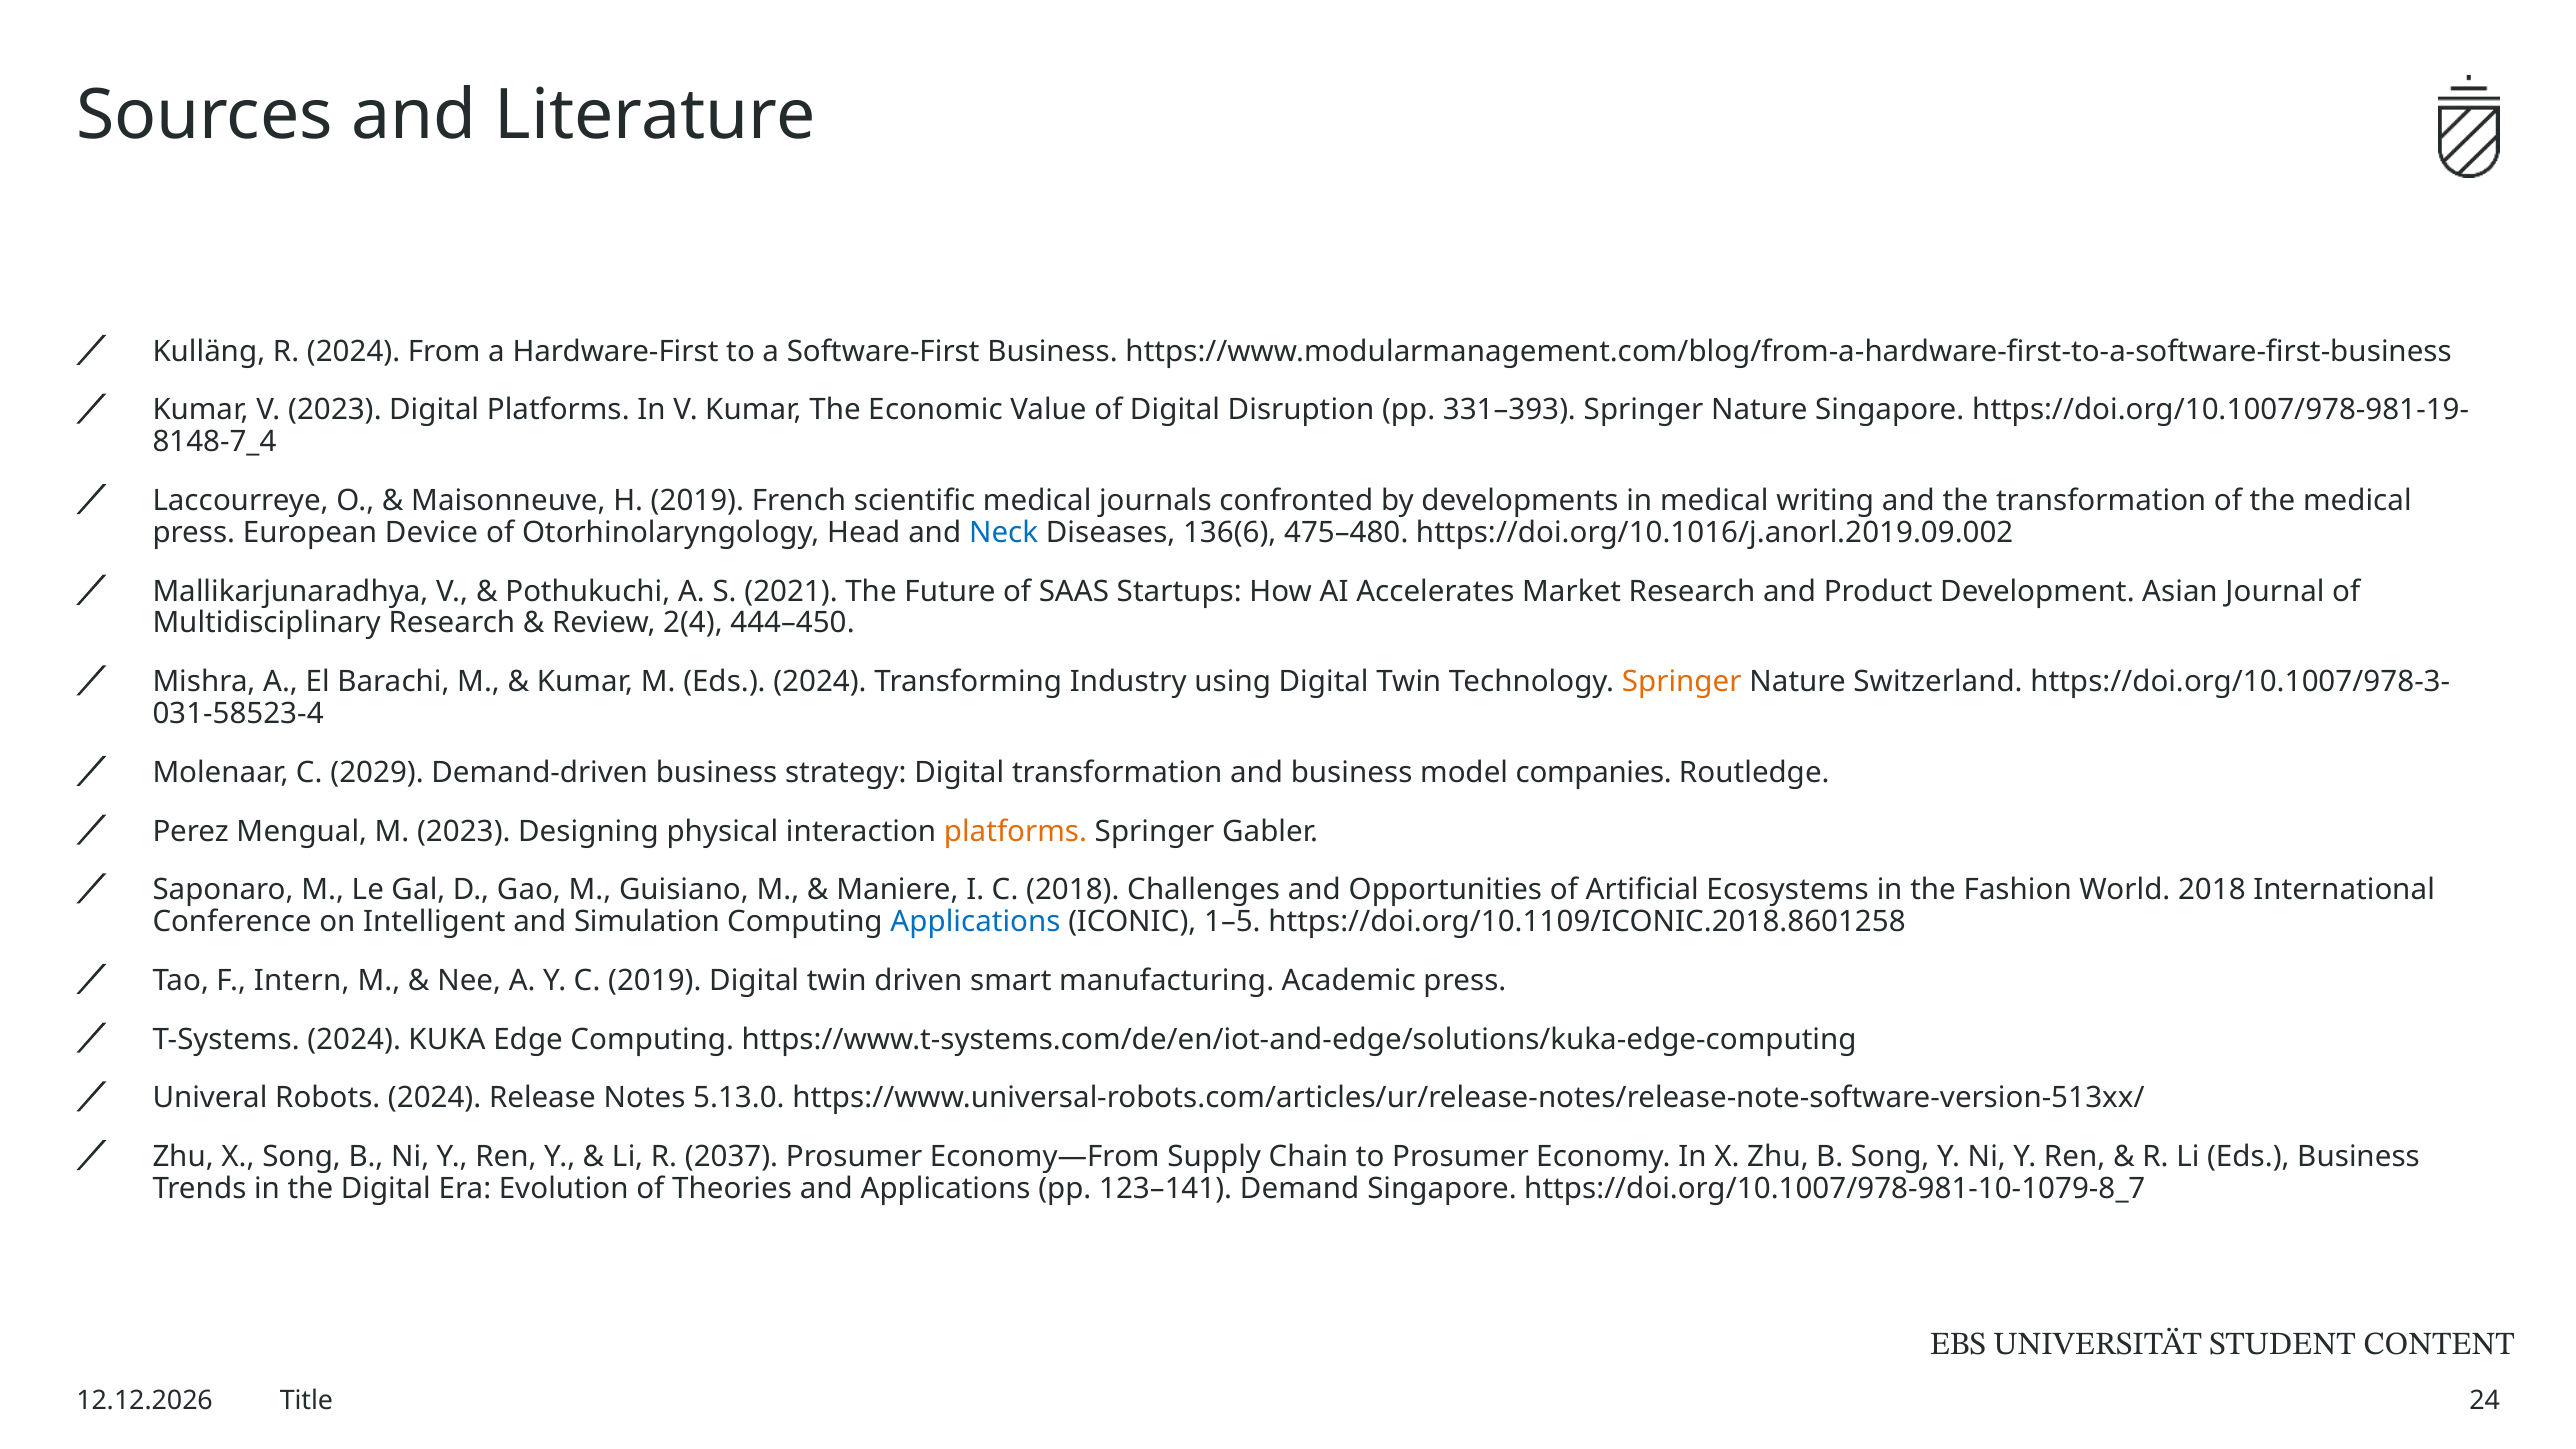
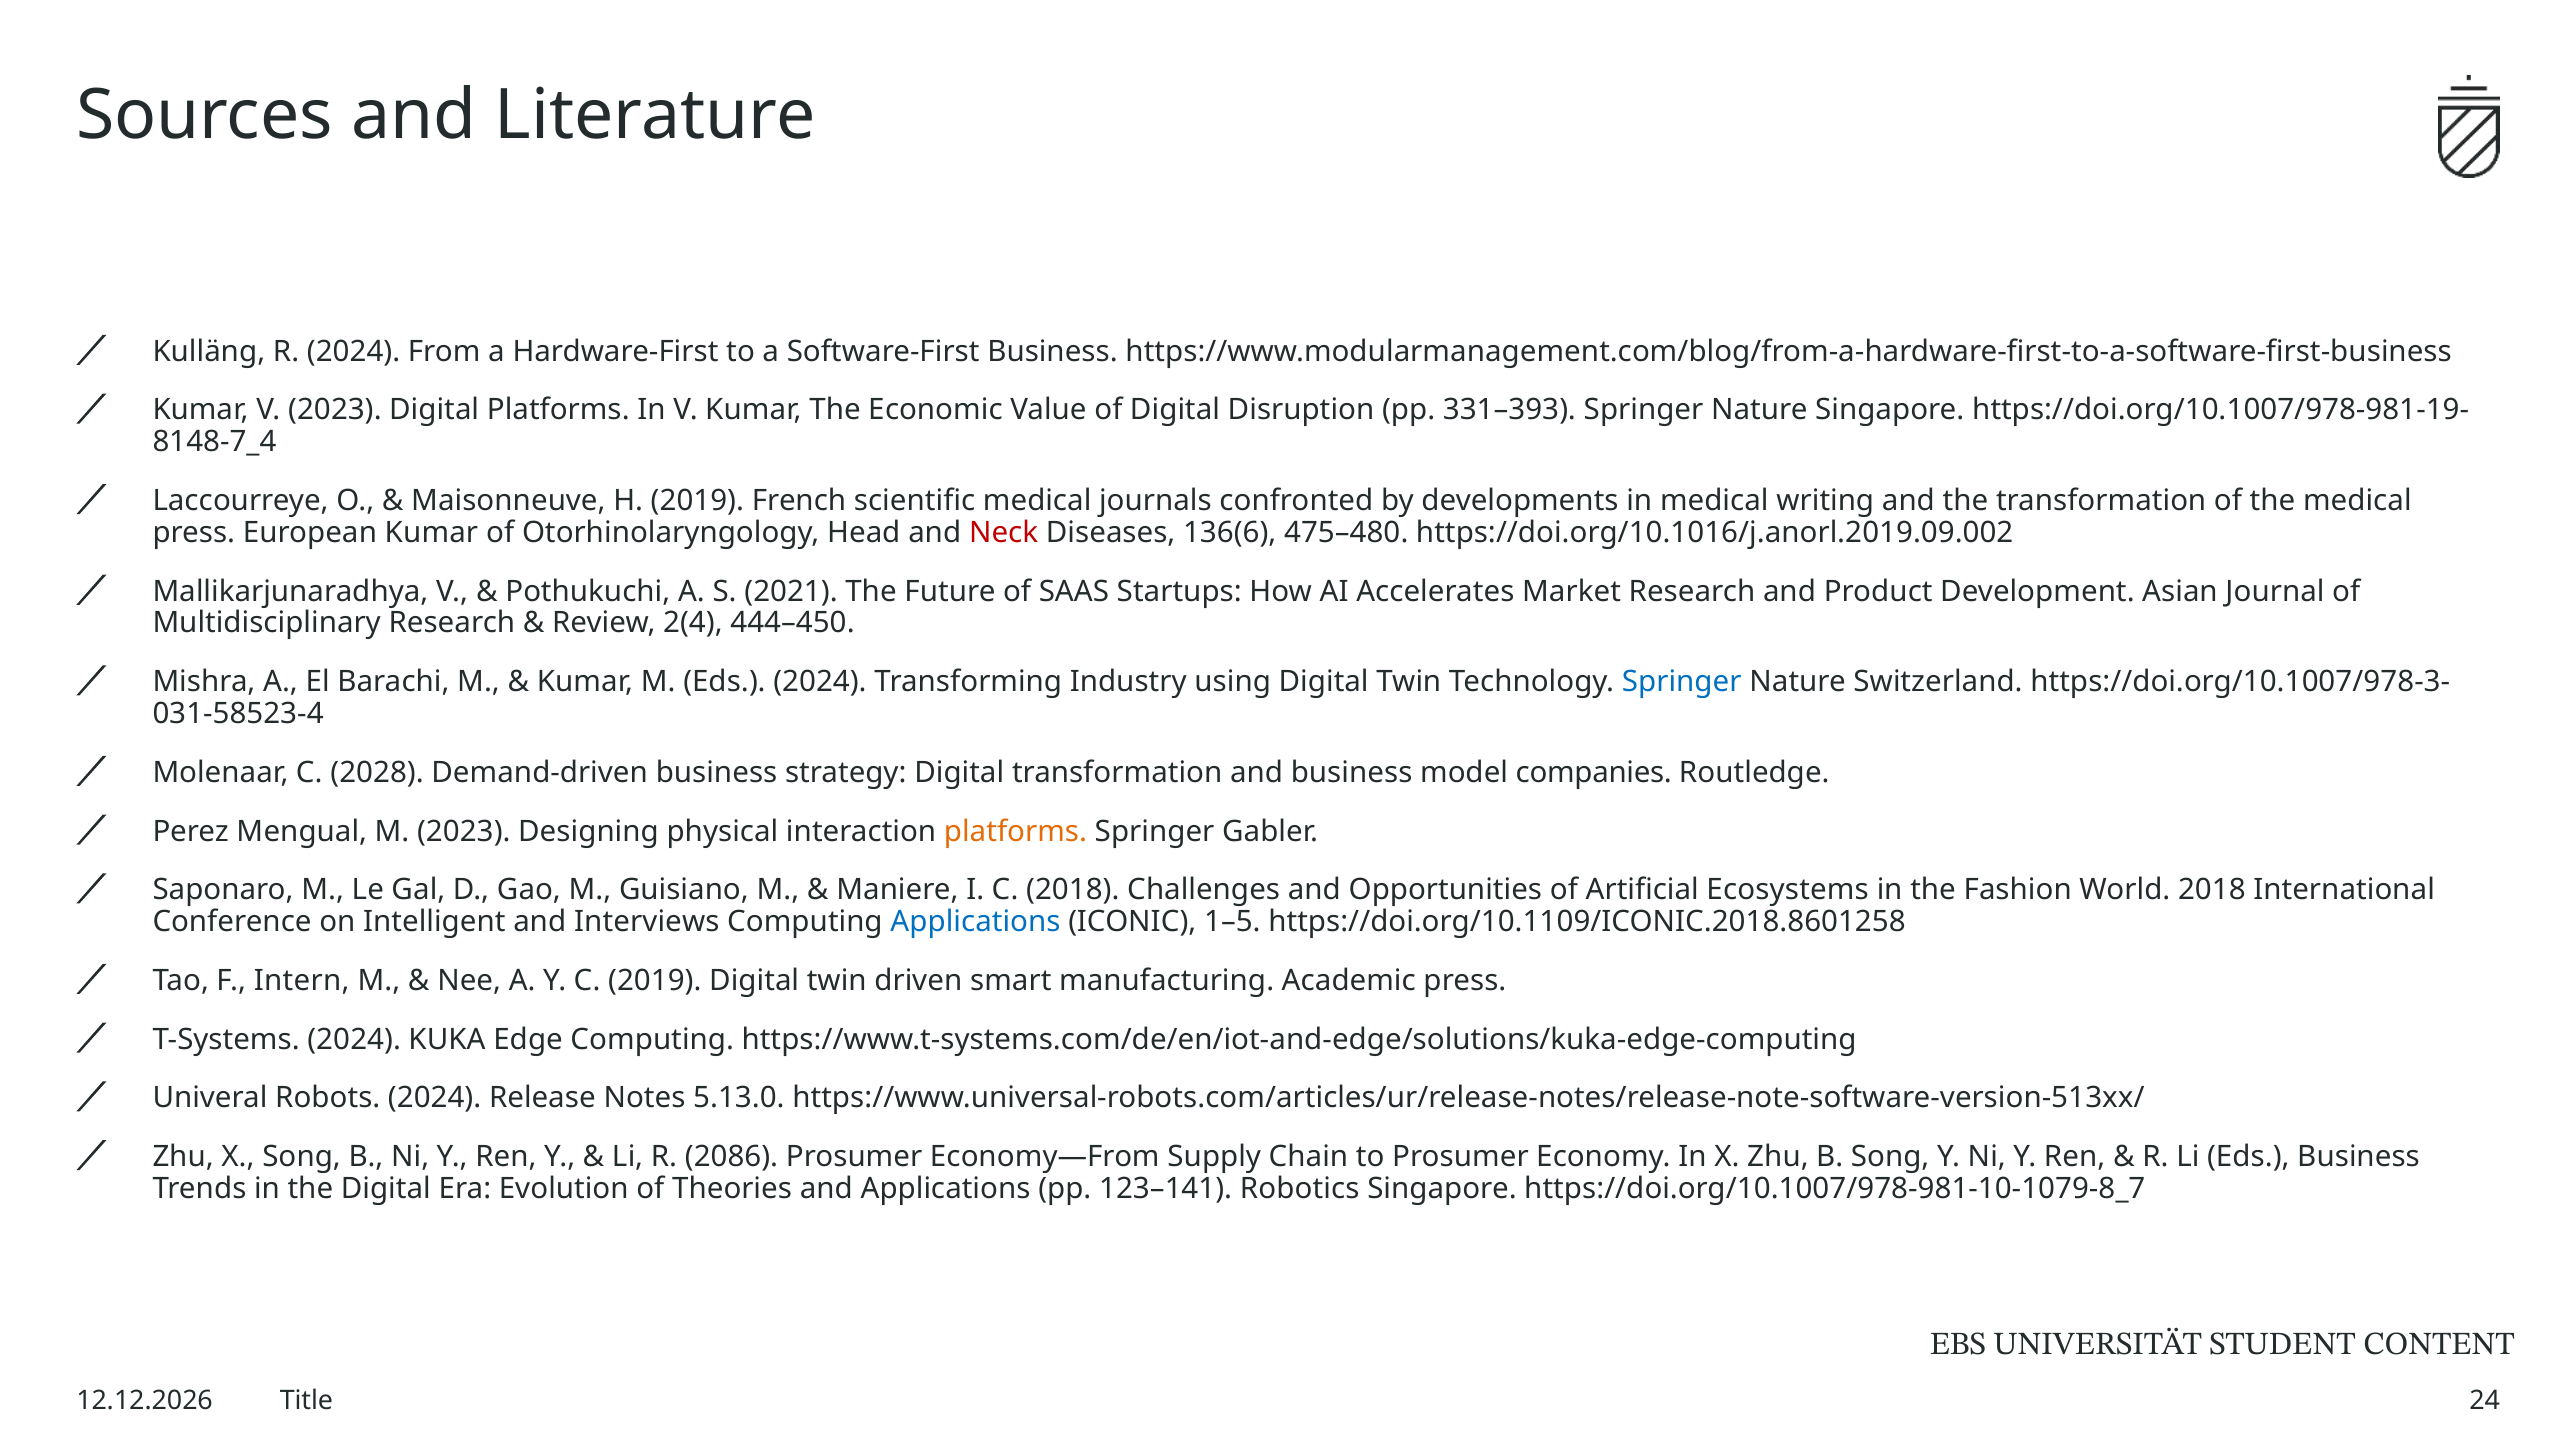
European Device: Device -> Kumar
Neck colour: blue -> red
Springer at (1682, 682) colour: orange -> blue
2029: 2029 -> 2028
Simulation: Simulation -> Interviews
2037: 2037 -> 2086
Demand: Demand -> Robotics
